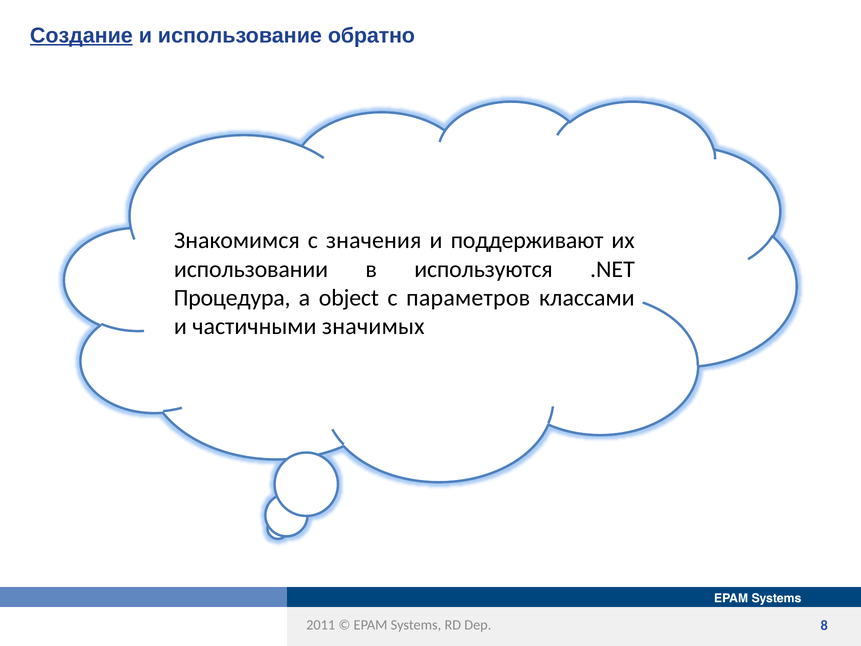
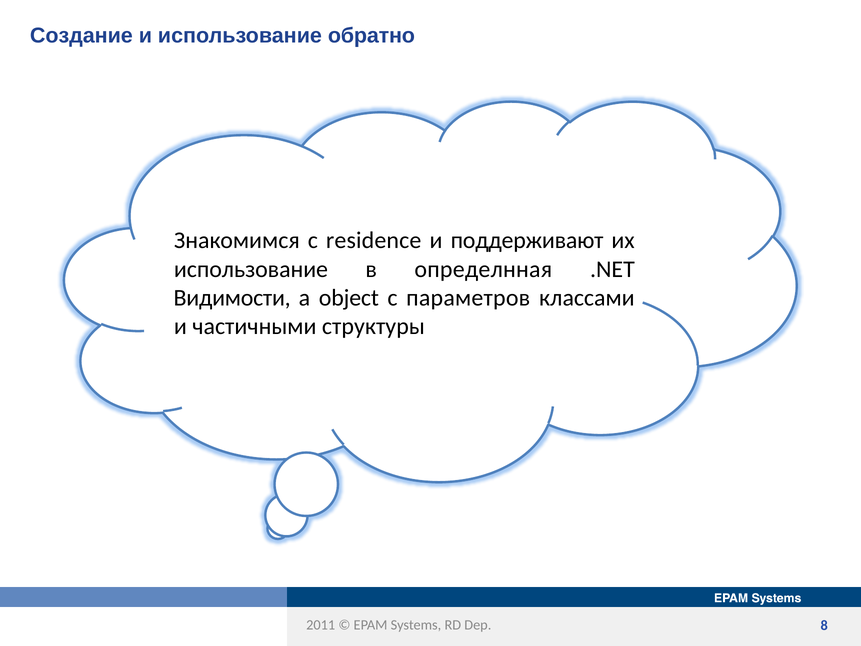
Создание underline: present -> none
значения: значения -> residence
использовании at (251, 269): использовании -> использование
используются: используются -> определнная
Процедура: Процедура -> Видимости
значимых: значимых -> структуры
